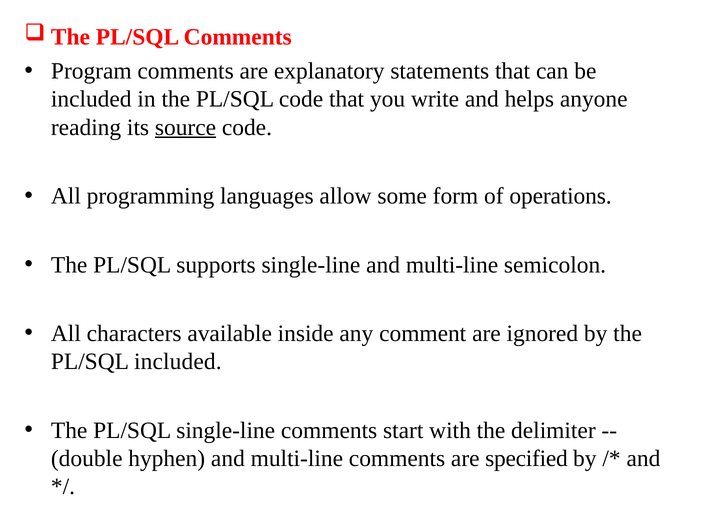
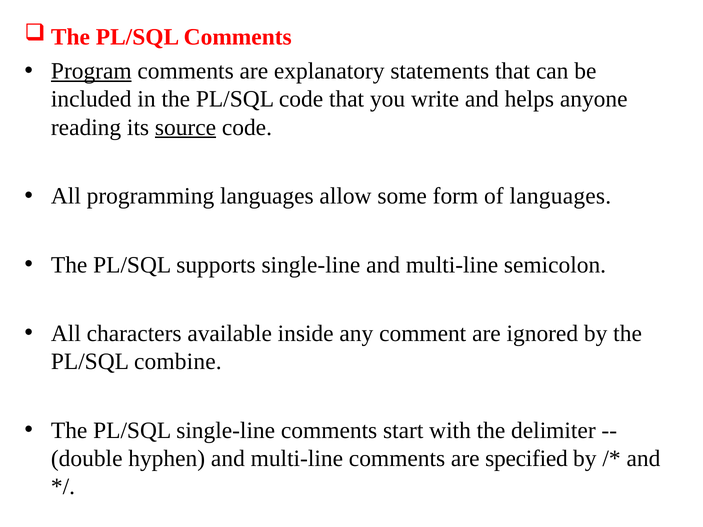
Program underline: none -> present
of operations: operations -> languages
PL/SQL included: included -> combine
